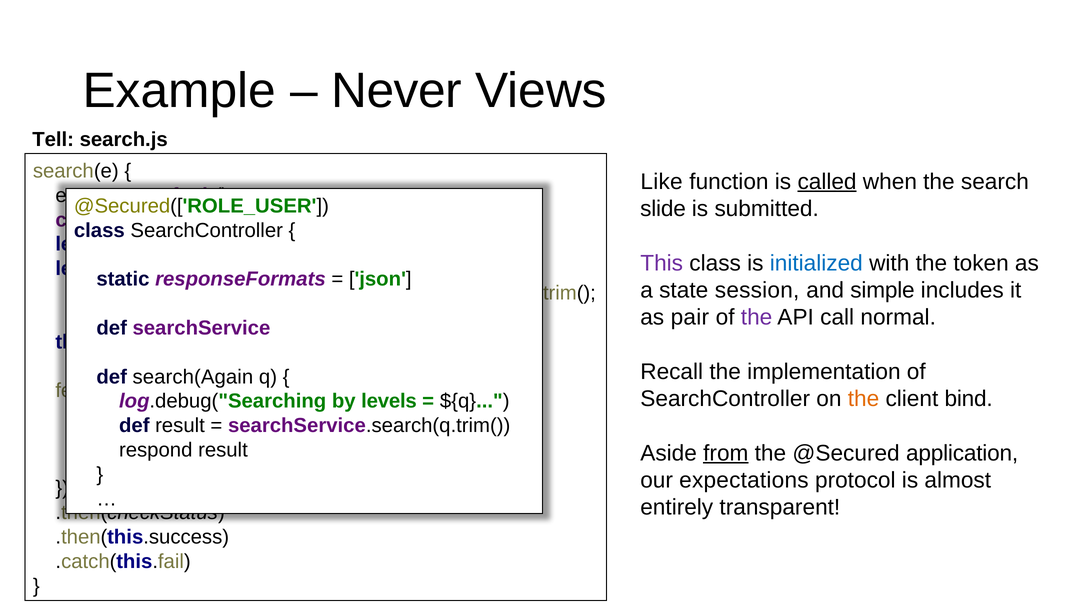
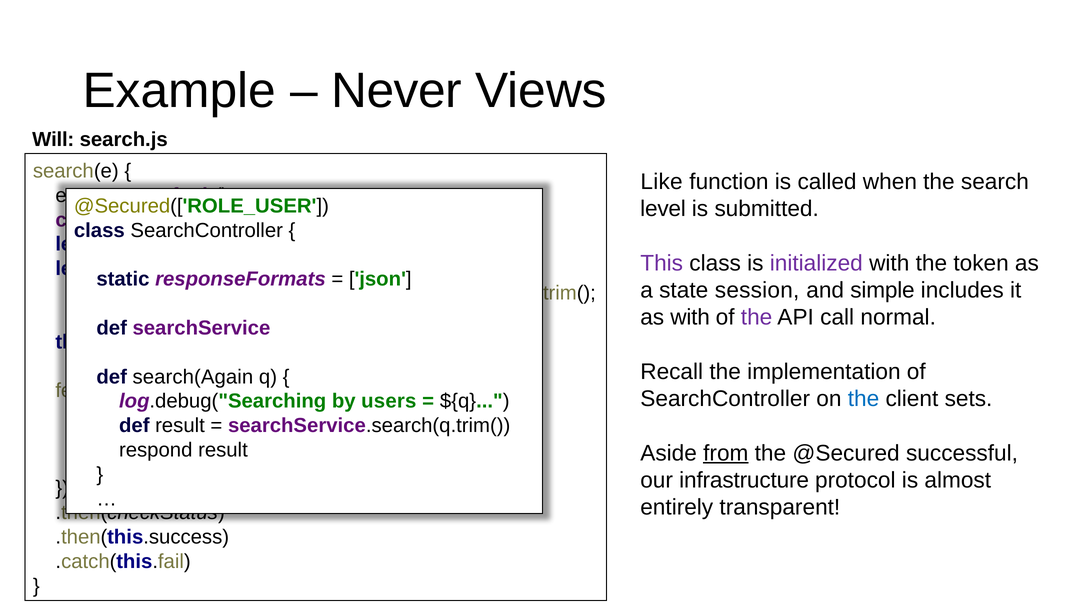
Tell: Tell -> Will
called underline: present -> none
slide: slide -> level
initialized colour: blue -> purple
as pair: pair -> with
the at (863, 399) colour: orange -> blue
bind: bind -> sets
levels: levels -> users
application: application -> successful
expectations: expectations -> infrastructure
